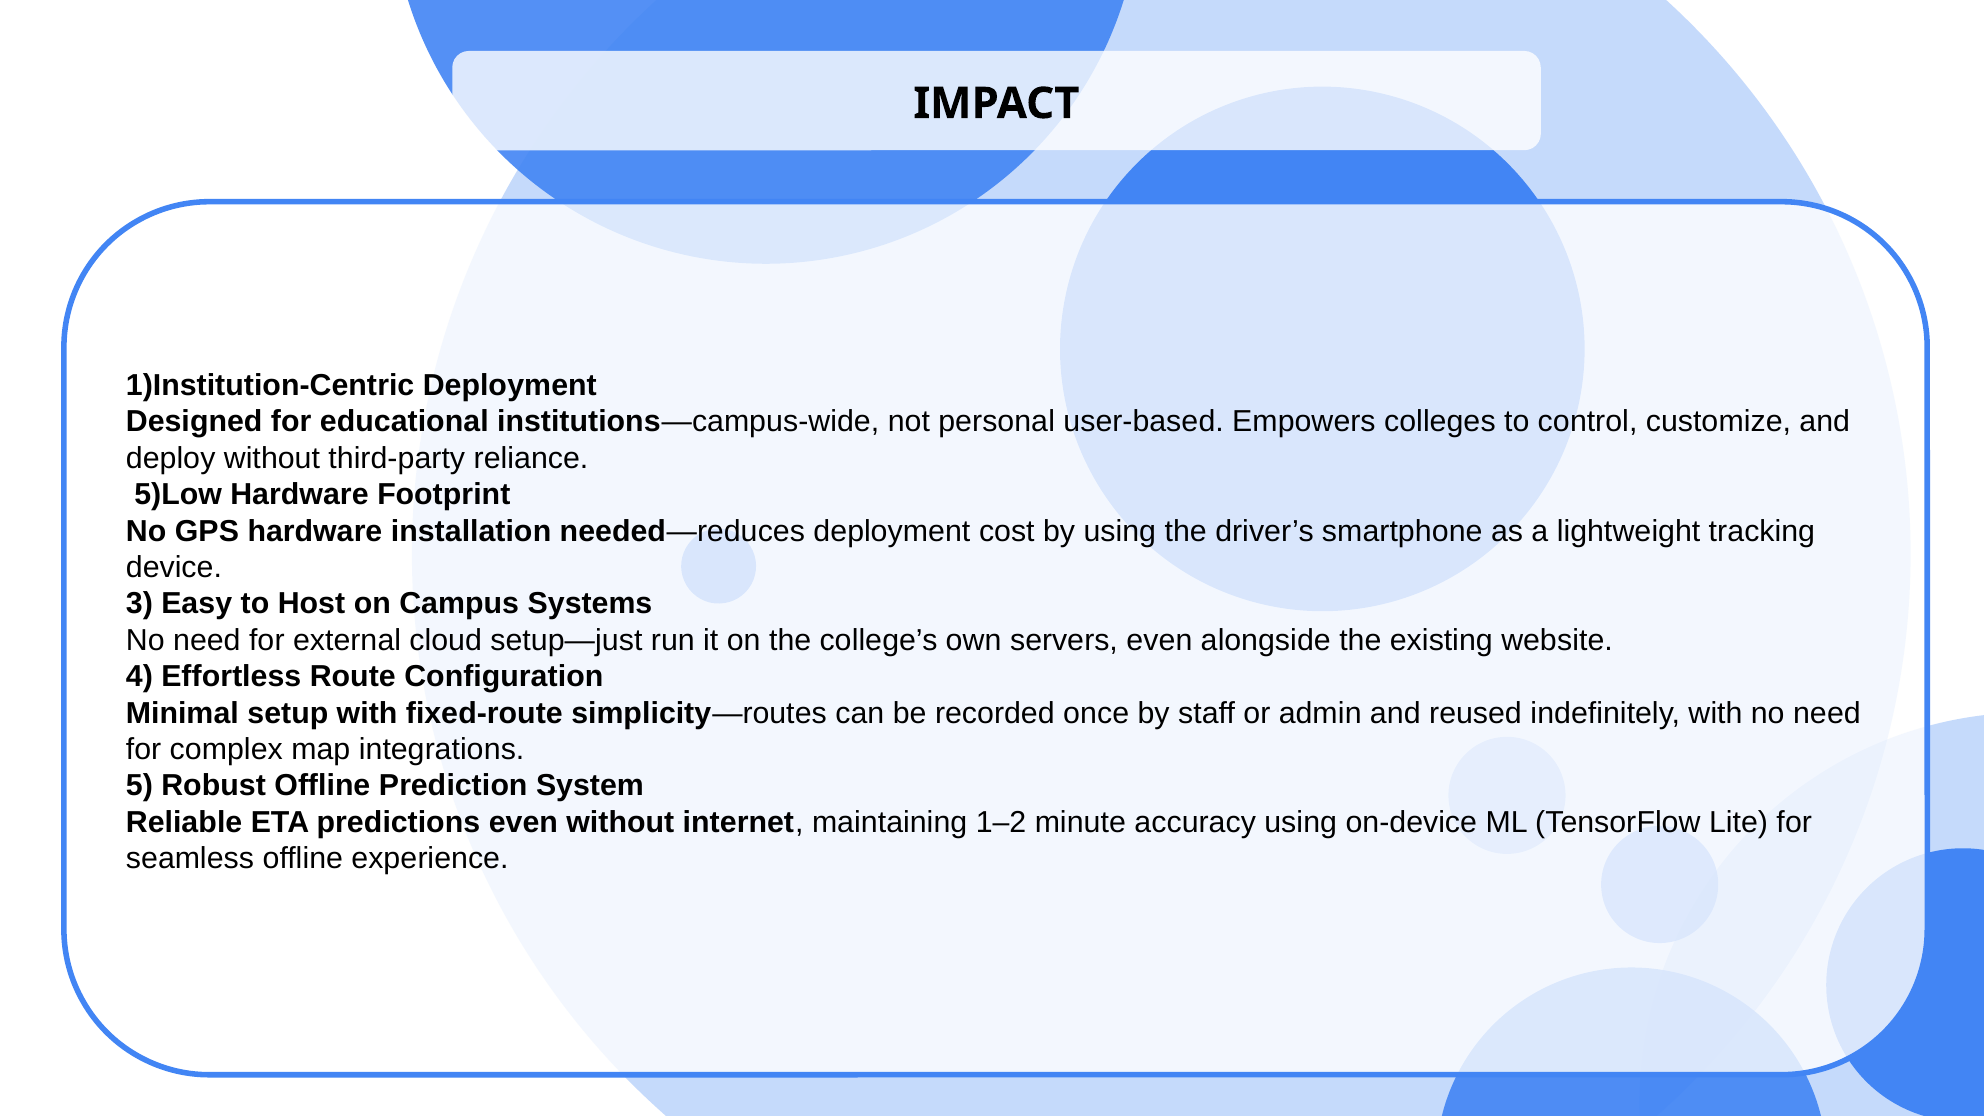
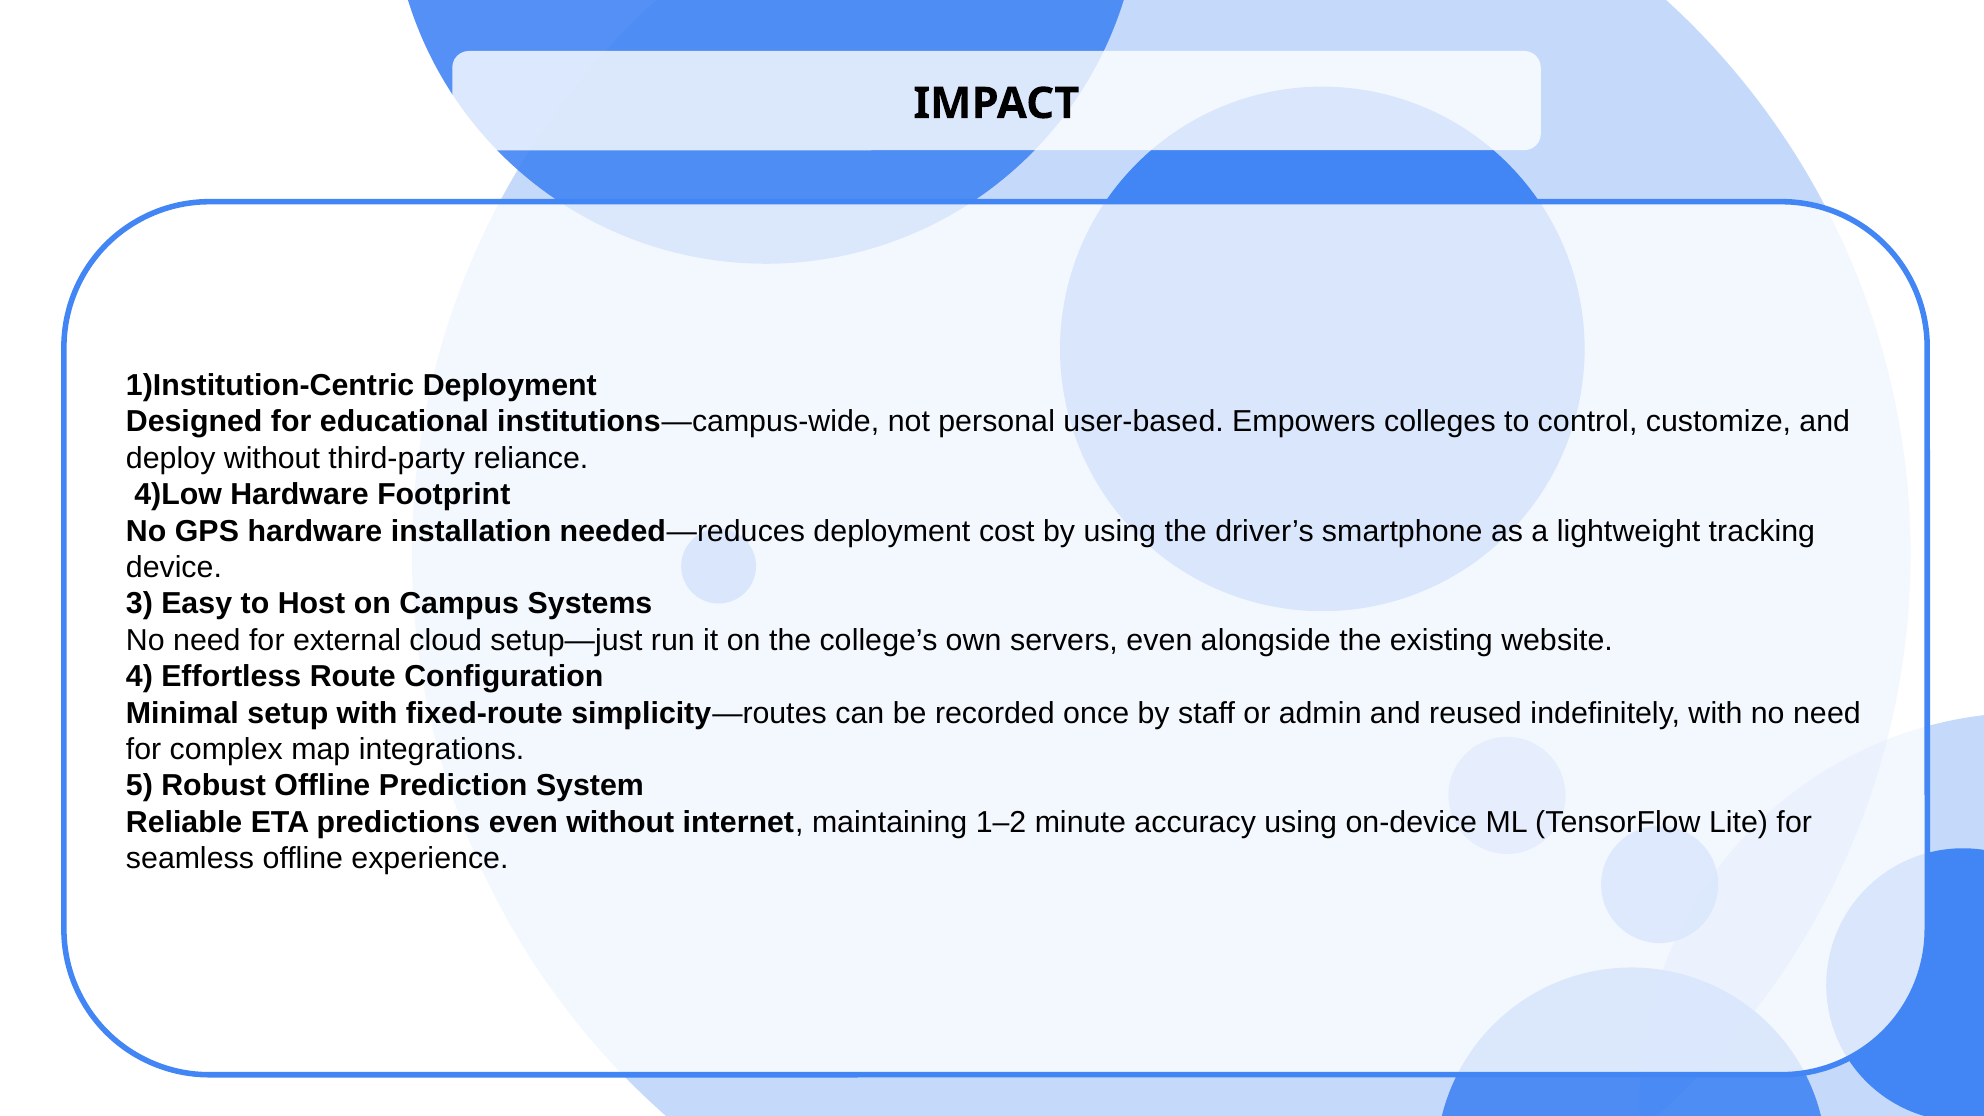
5)Low: 5)Low -> 4)Low
